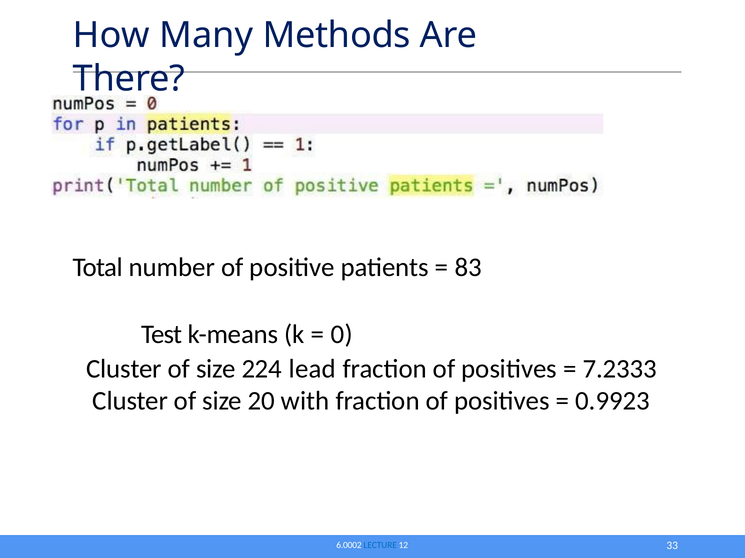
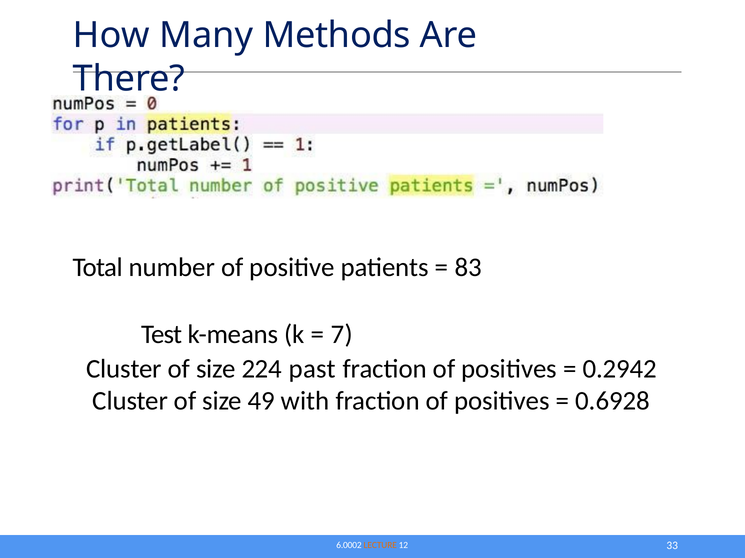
0: 0 -> 7
lead: lead -> past
7.2333: 7.2333 -> 0.2942
20: 20 -> 49
0.9923: 0.9923 -> 0.6928
LECTURE colour: blue -> orange
